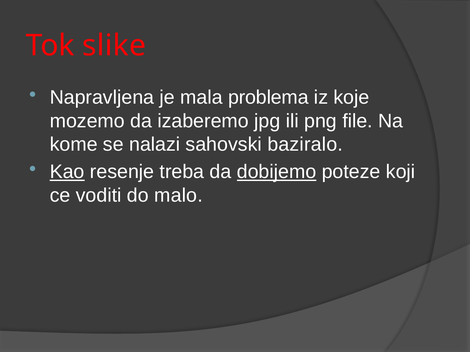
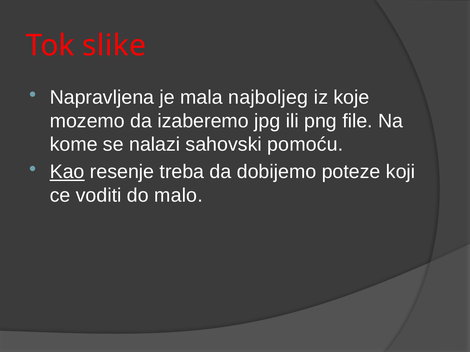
problema: problema -> najboljeg
baziralo: baziralo -> pomoću
dobijemo underline: present -> none
